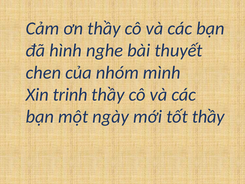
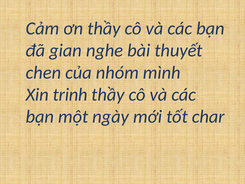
hình: hình -> gian
tốt thầy: thầy -> char
